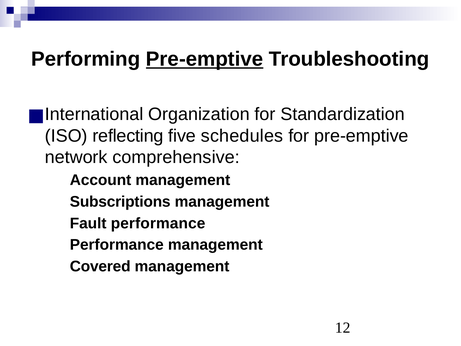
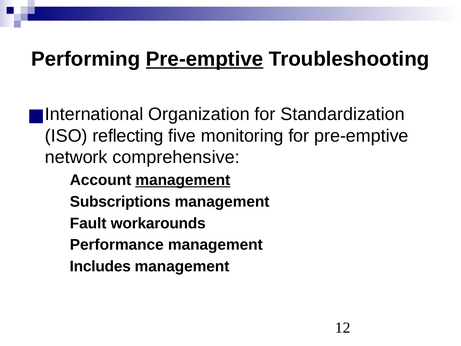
schedules: schedules -> monitoring
management at (183, 180) underline: none -> present
Fault performance: performance -> workarounds
Covered: Covered -> Includes
